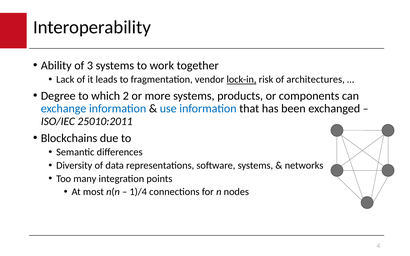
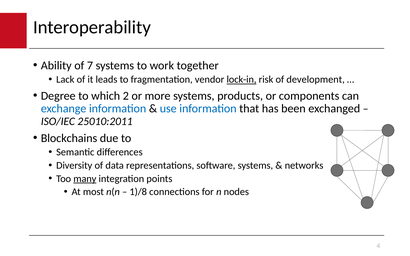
3: 3 -> 7
architectures: architectures -> development
many underline: none -> present
1)/4: 1)/4 -> 1)/8
